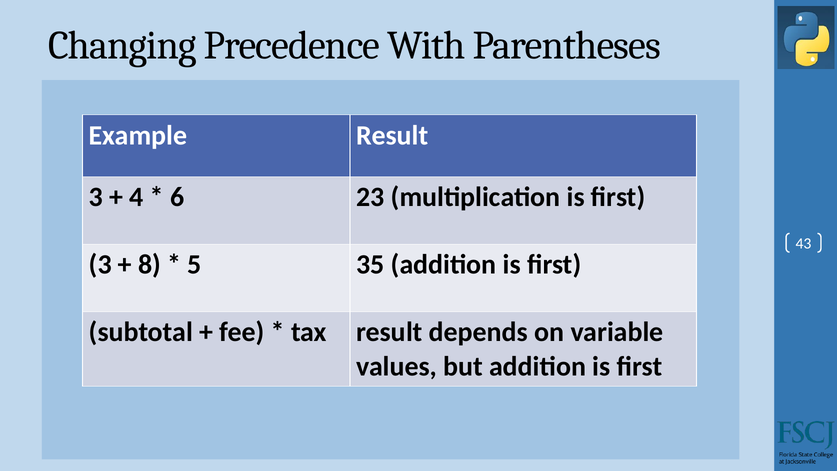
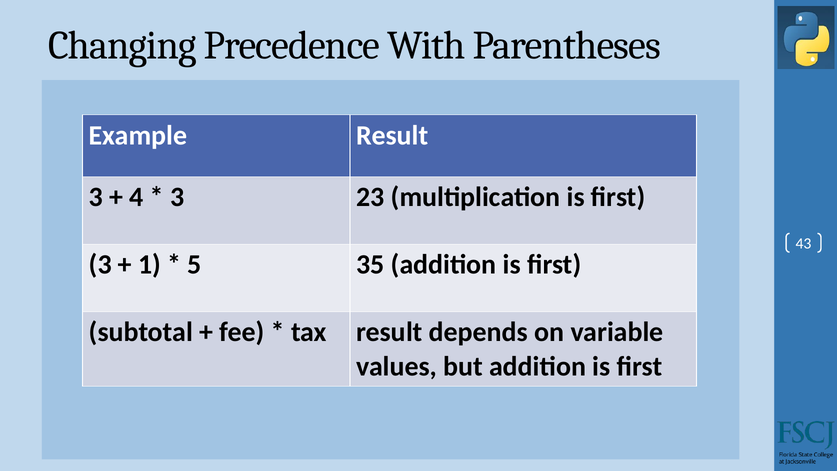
6 at (177, 197): 6 -> 3
8: 8 -> 1
